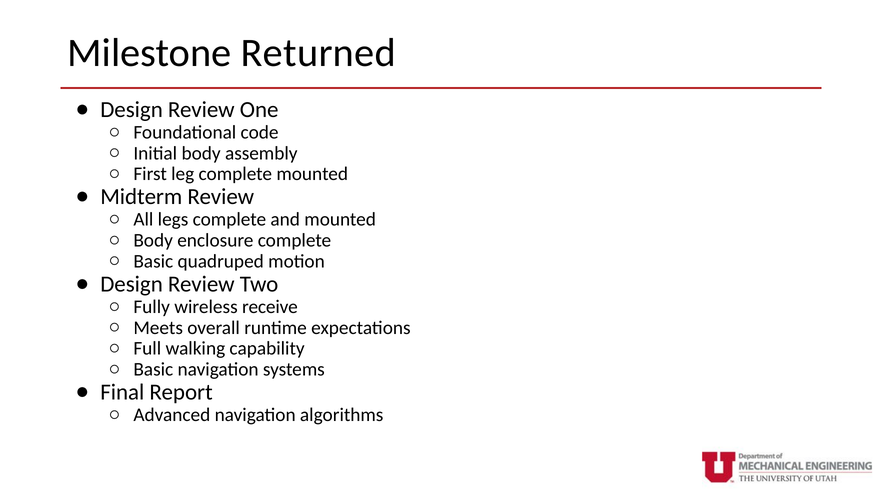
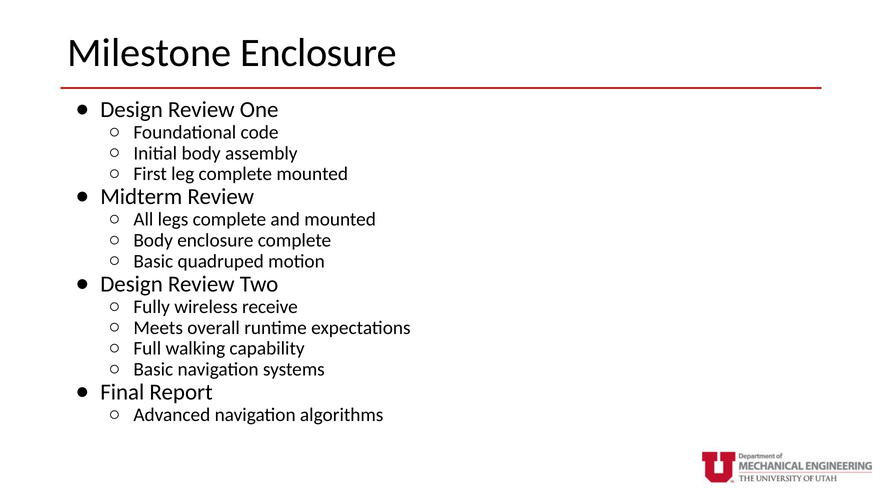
Milestone Returned: Returned -> Enclosure
